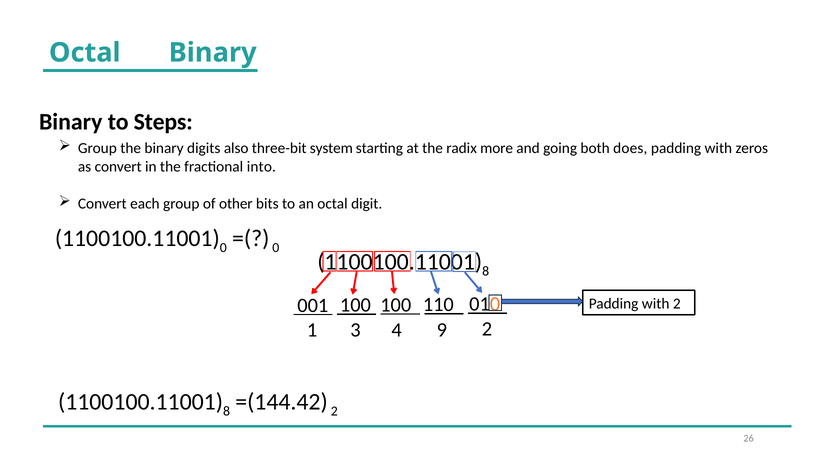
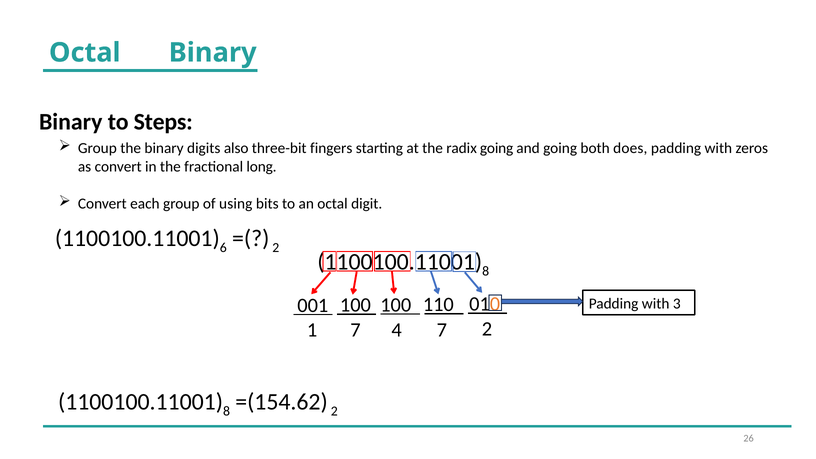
system: system -> fingers
radix more: more -> going
into: into -> long
other: other -> using
0 at (223, 248): 0 -> 6
0 at (276, 248): 0 -> 2
with 2: 2 -> 3
1 3: 3 -> 7
4 9: 9 -> 7
=(144.42: =(144.42 -> =(154.62
